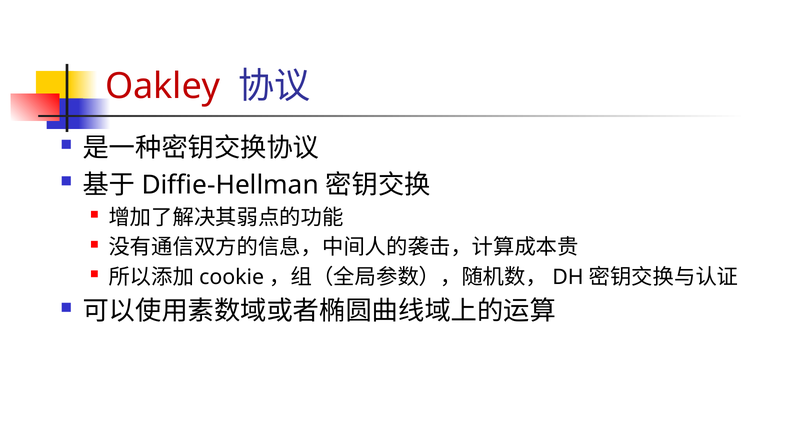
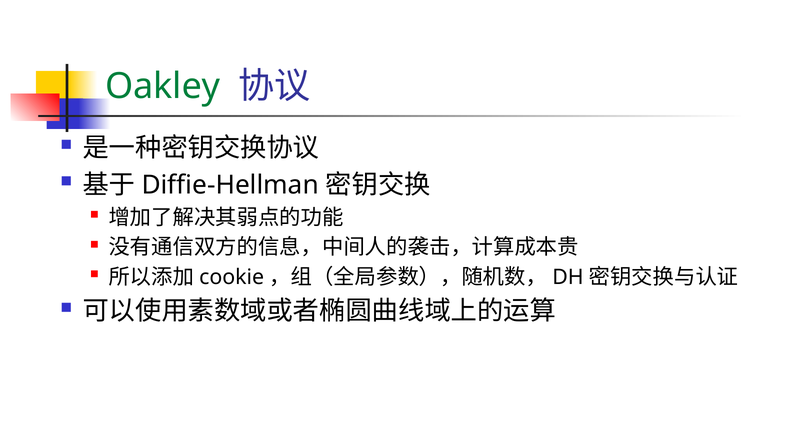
Oakley colour: red -> green
